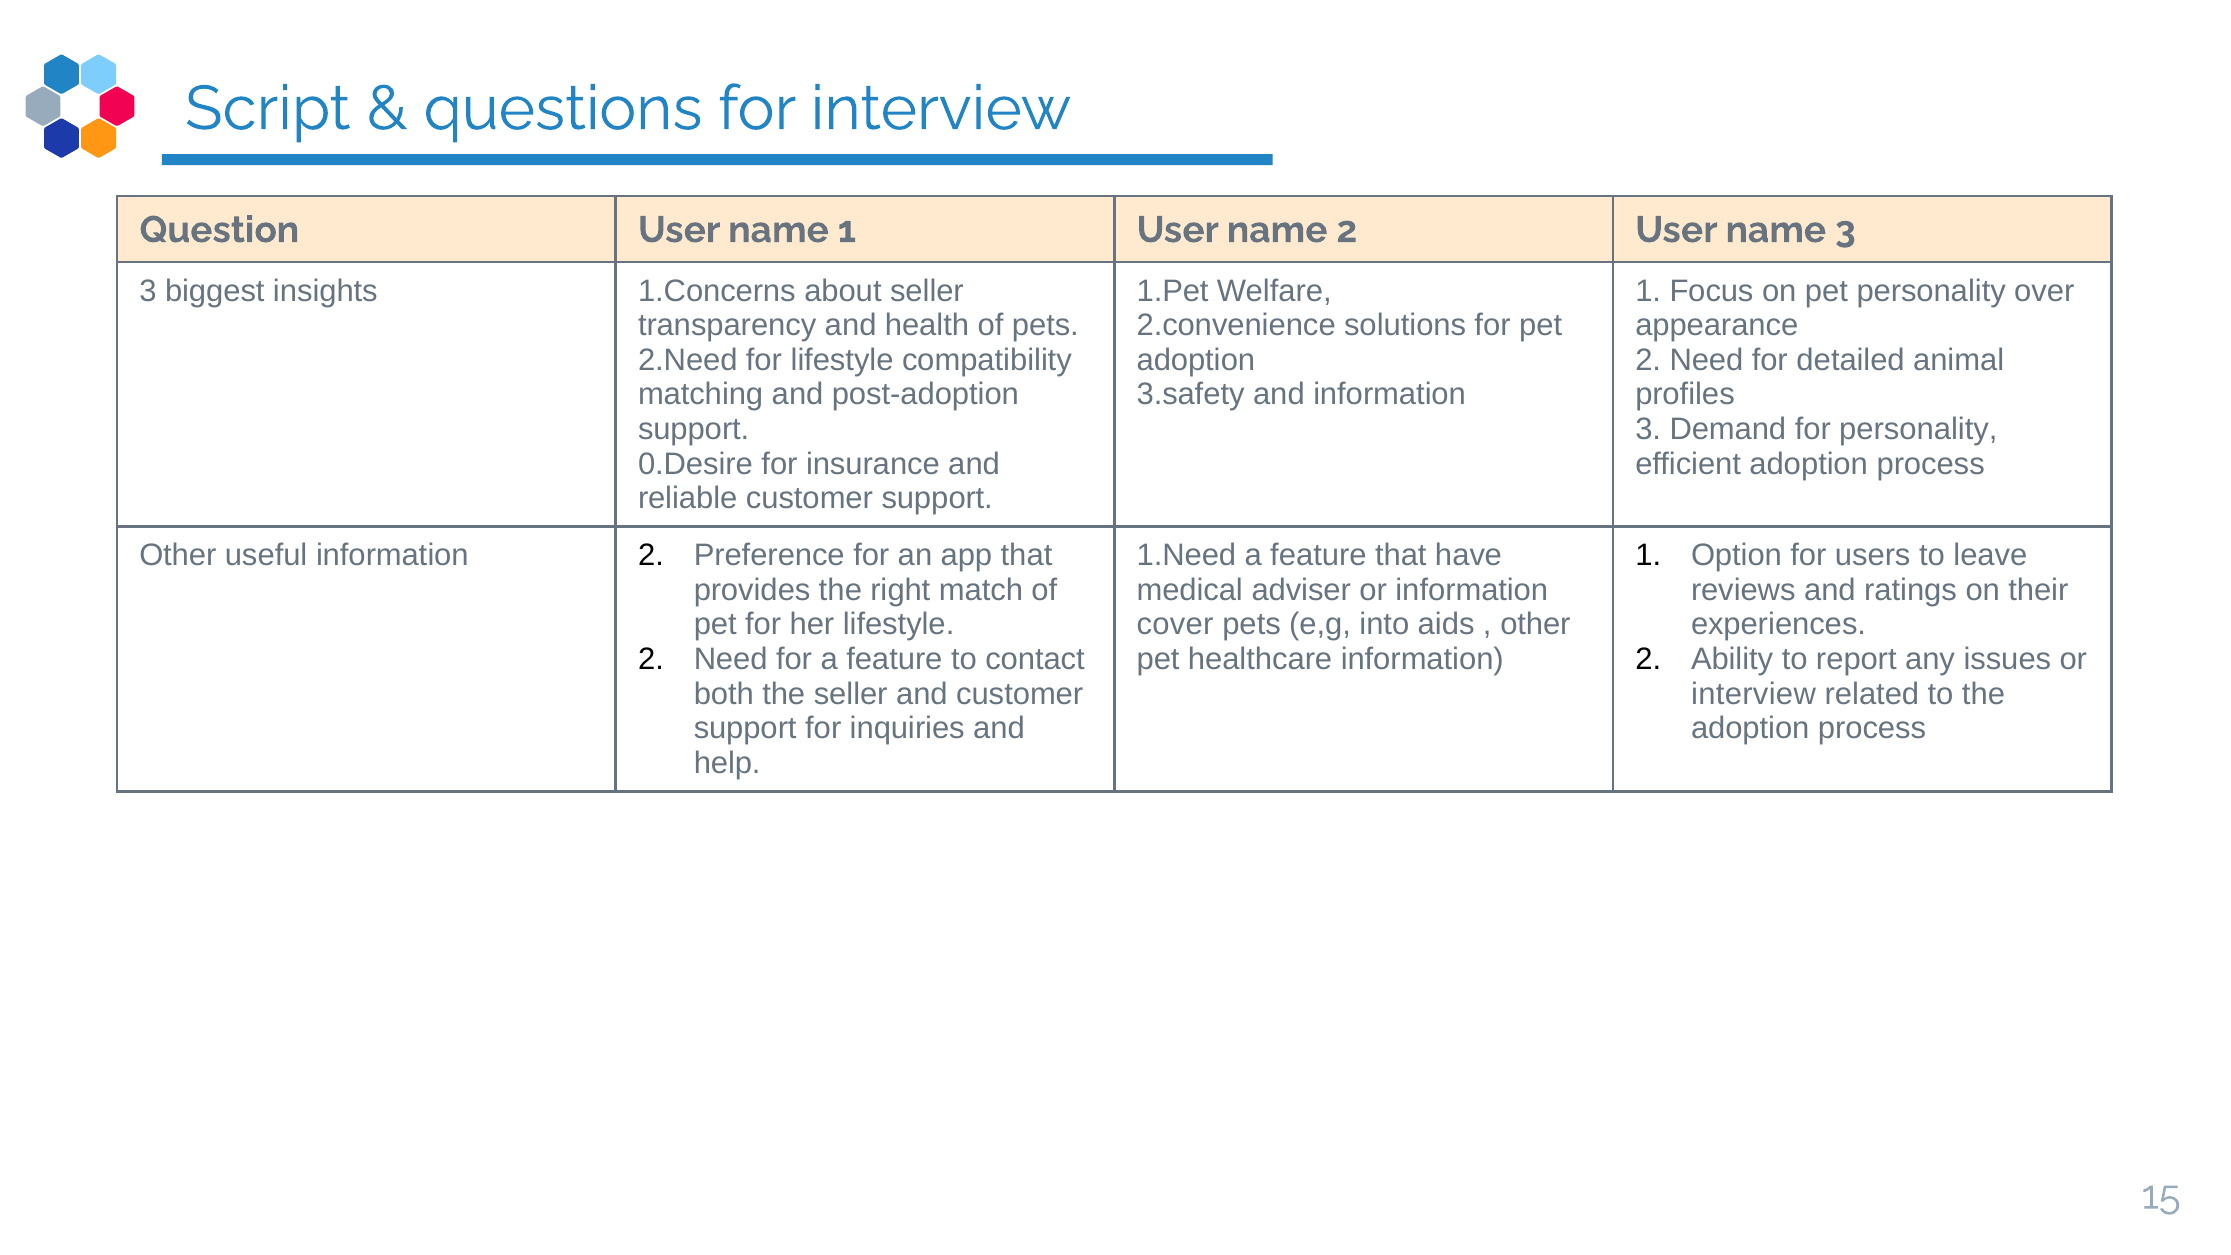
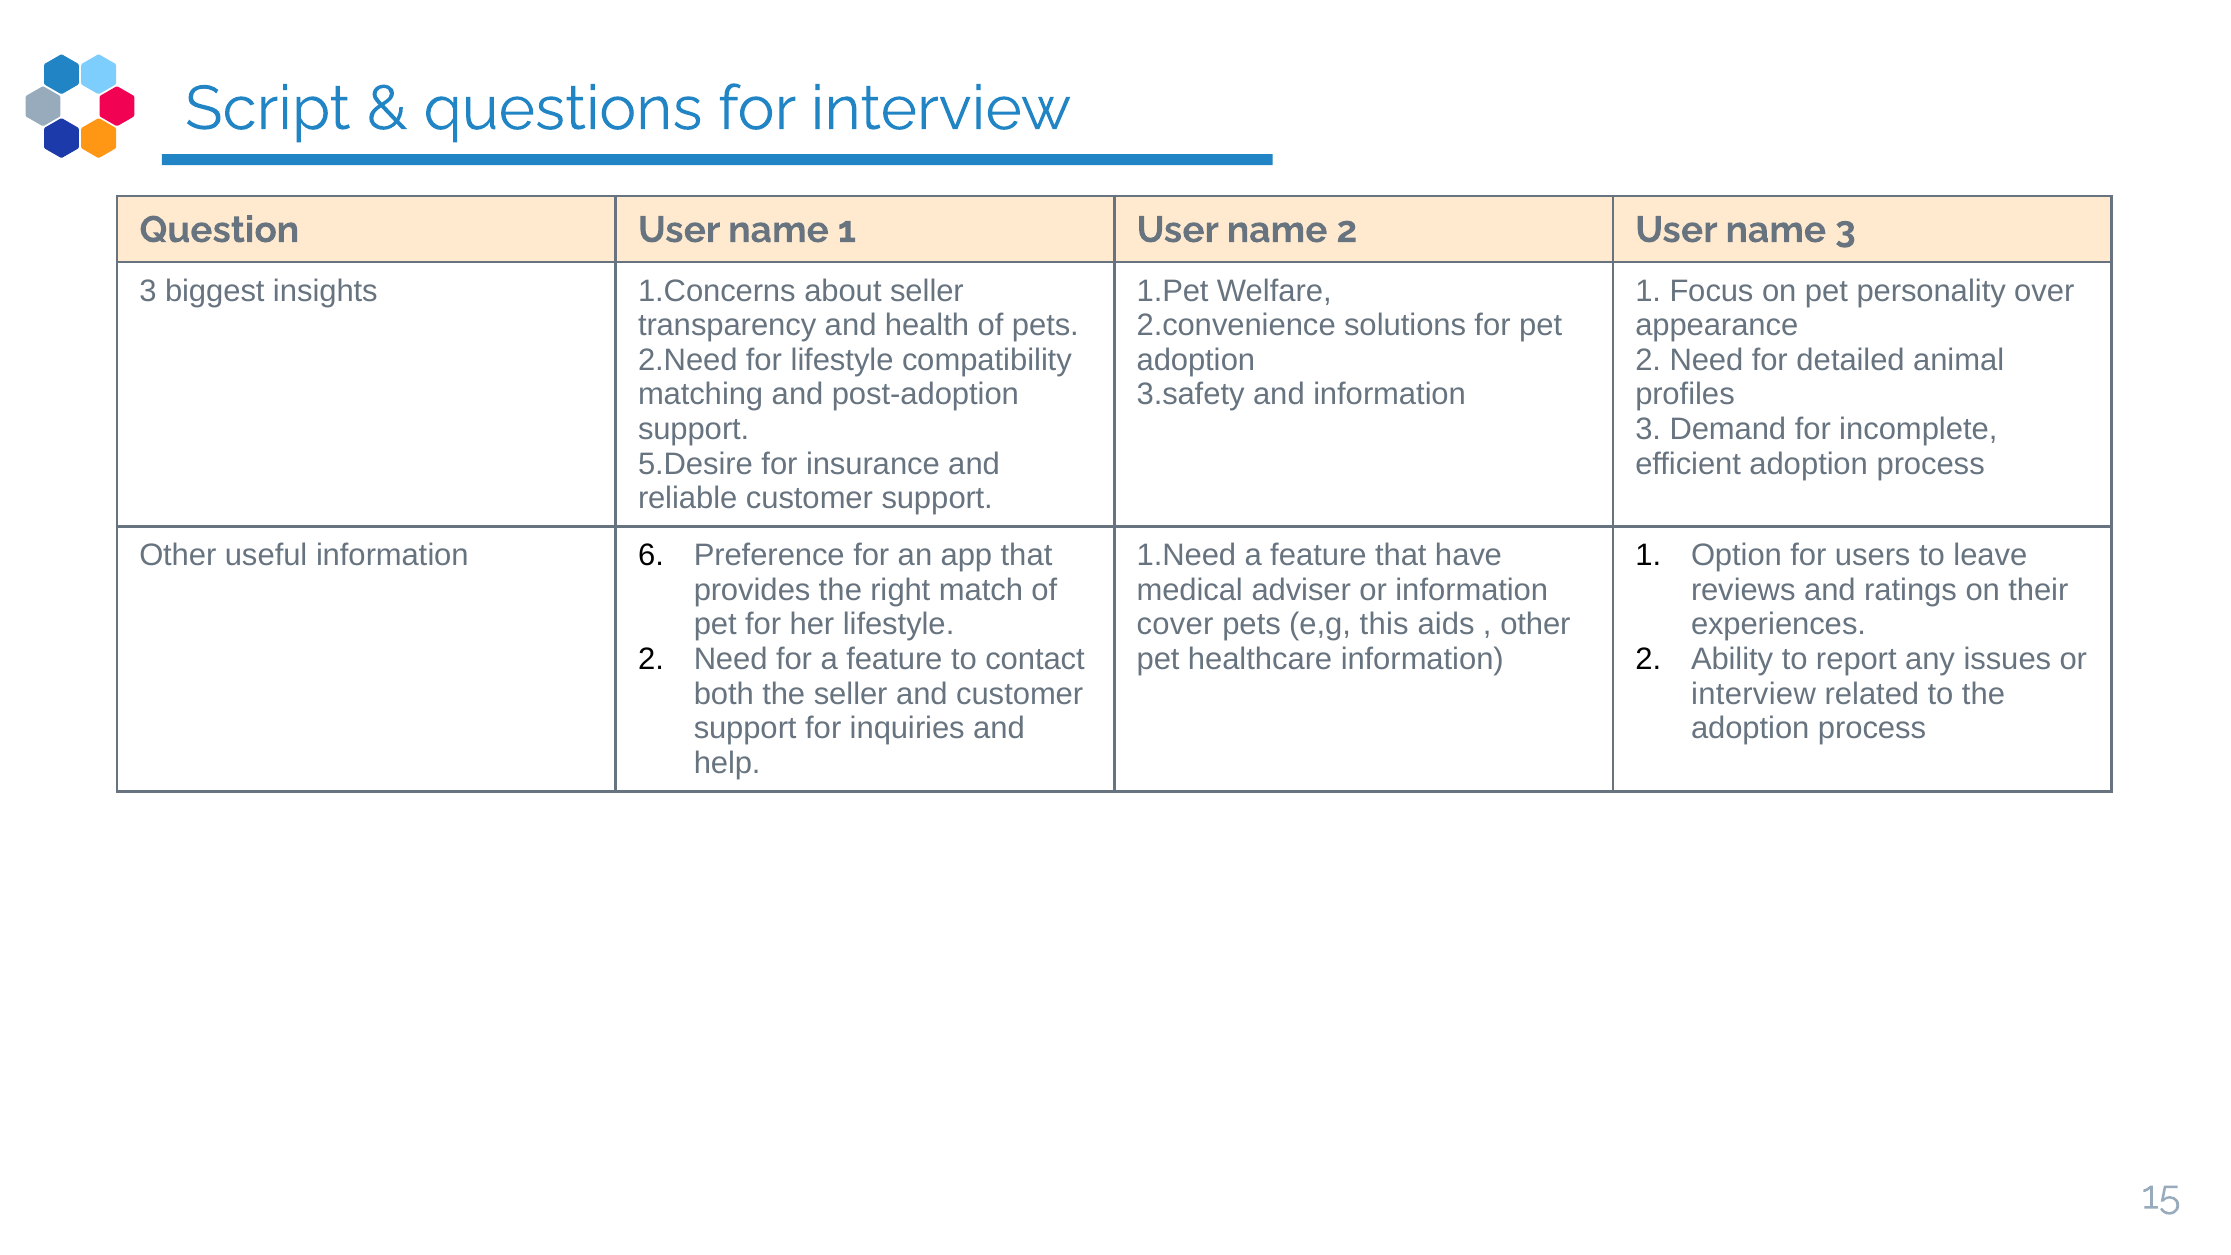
for personality: personality -> incomplete
0.Desire: 0.Desire -> 5.Desire
information 2: 2 -> 6
into: into -> this
